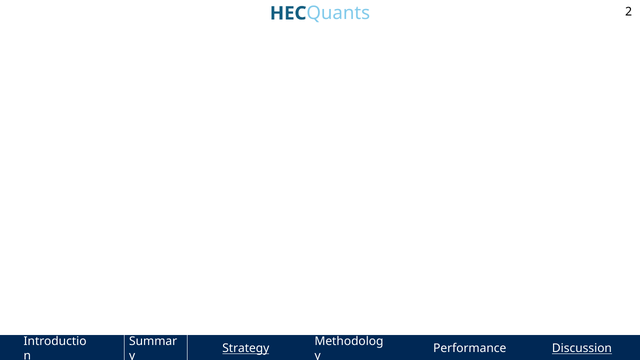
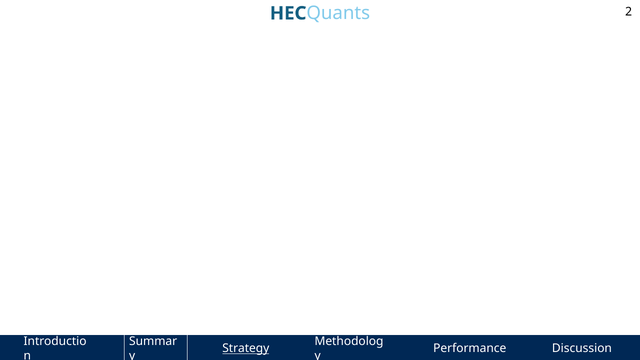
Discussion underline: present -> none
